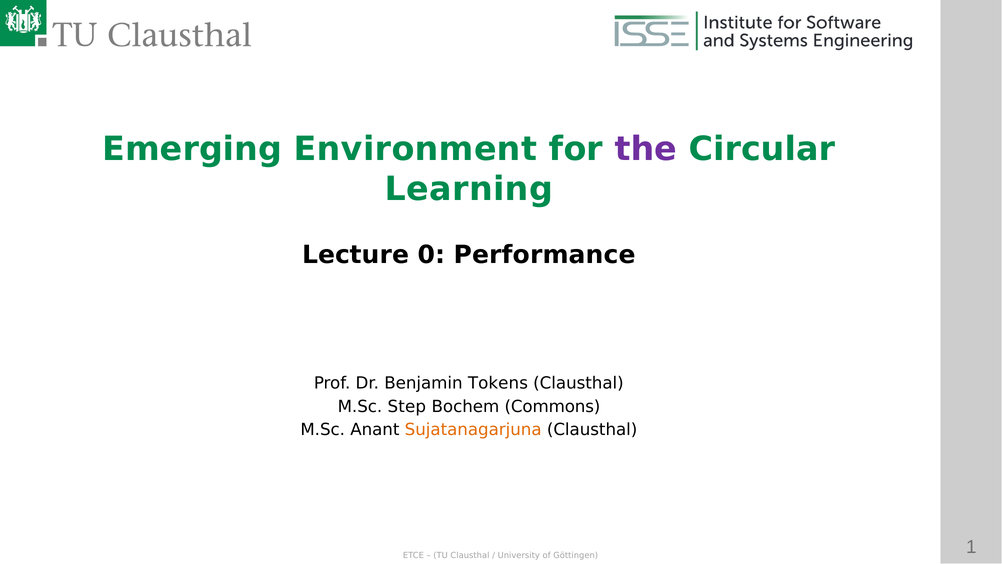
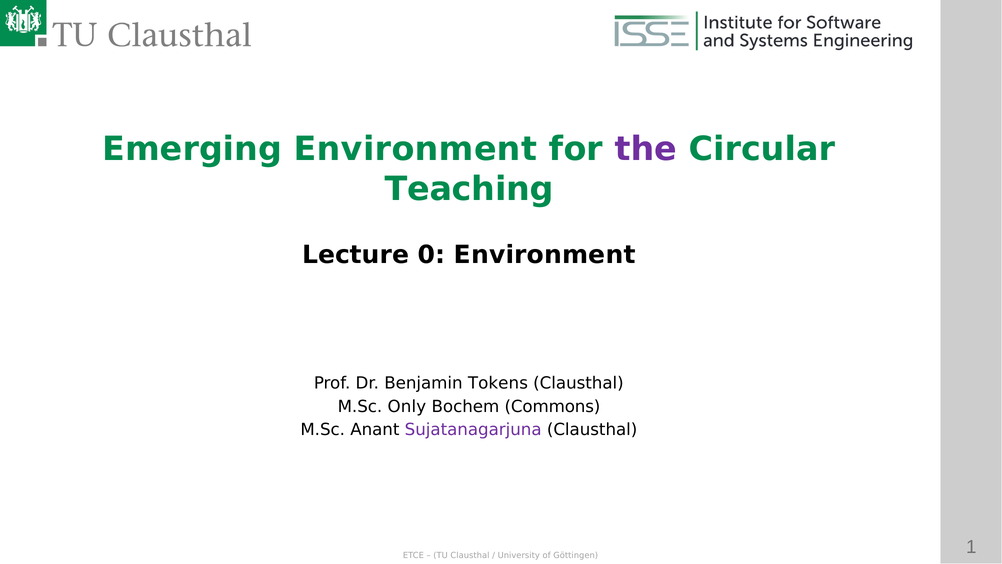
Learning: Learning -> Teaching
0 Performance: Performance -> Environment
Step: Step -> Only
Sujatanagarjuna colour: orange -> purple
